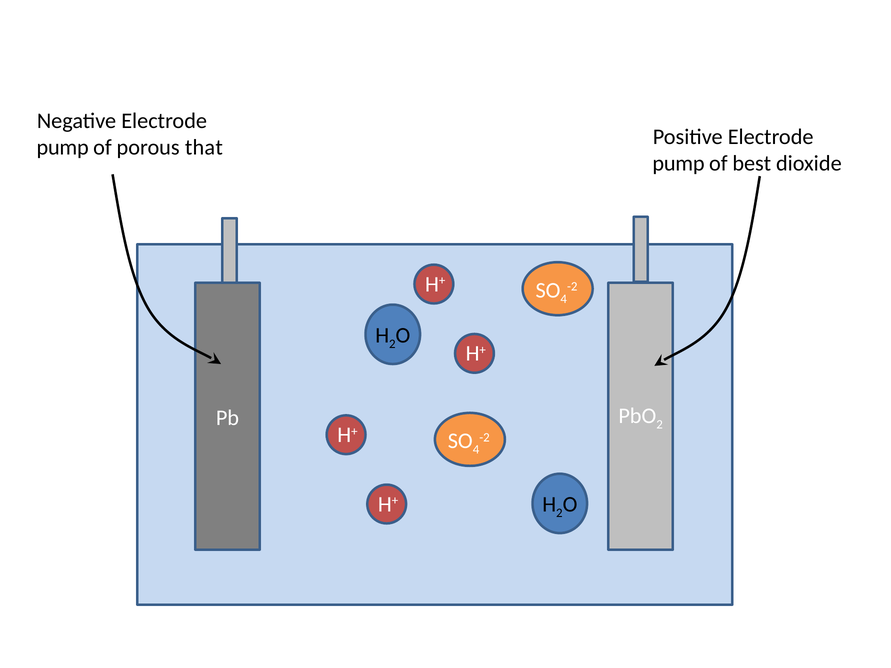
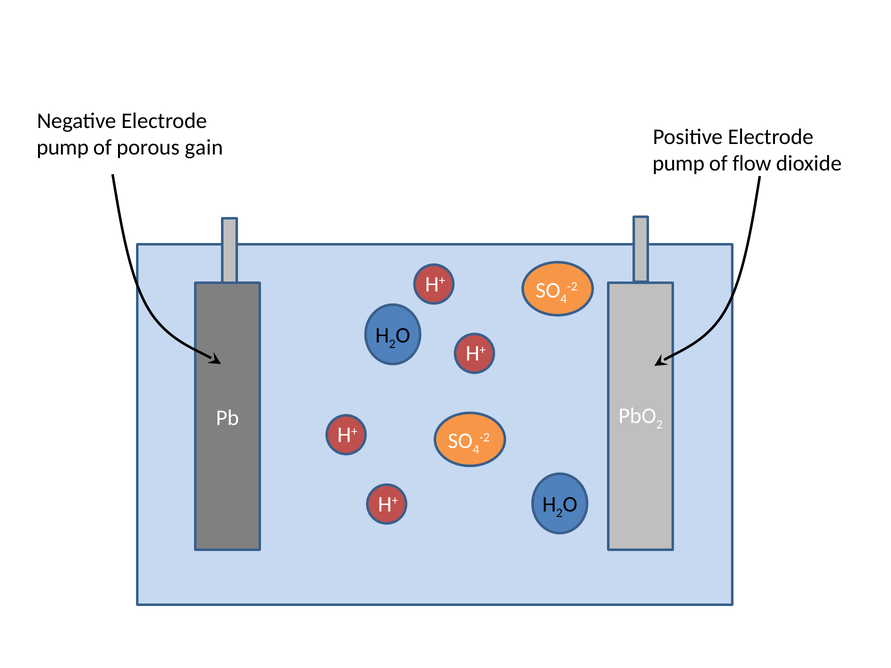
that: that -> gain
best: best -> flow
